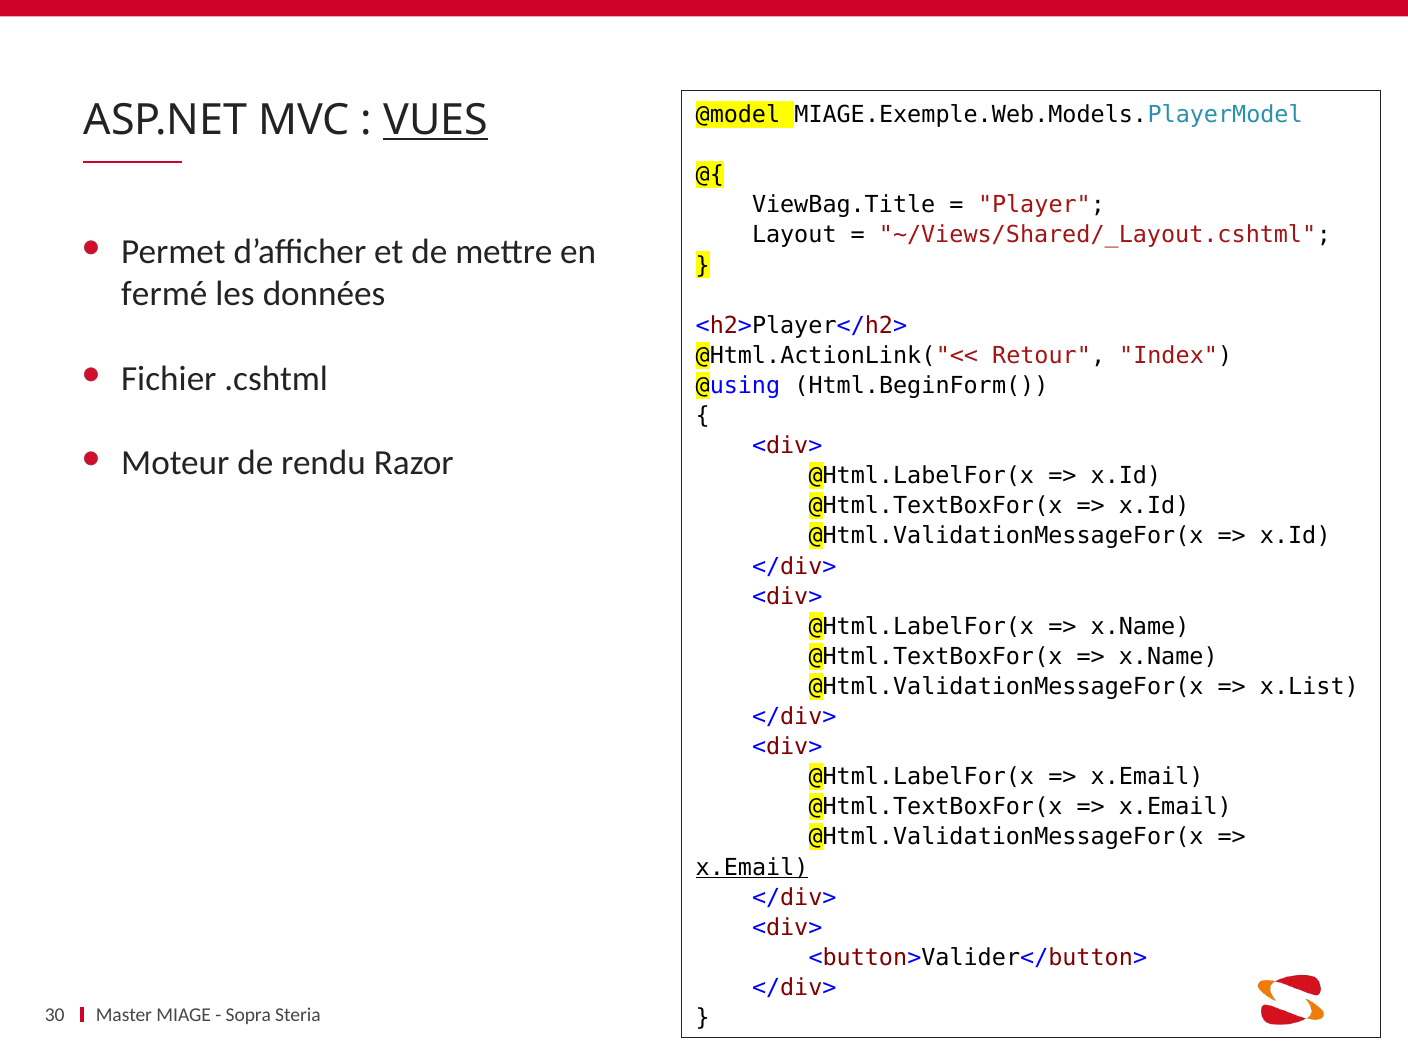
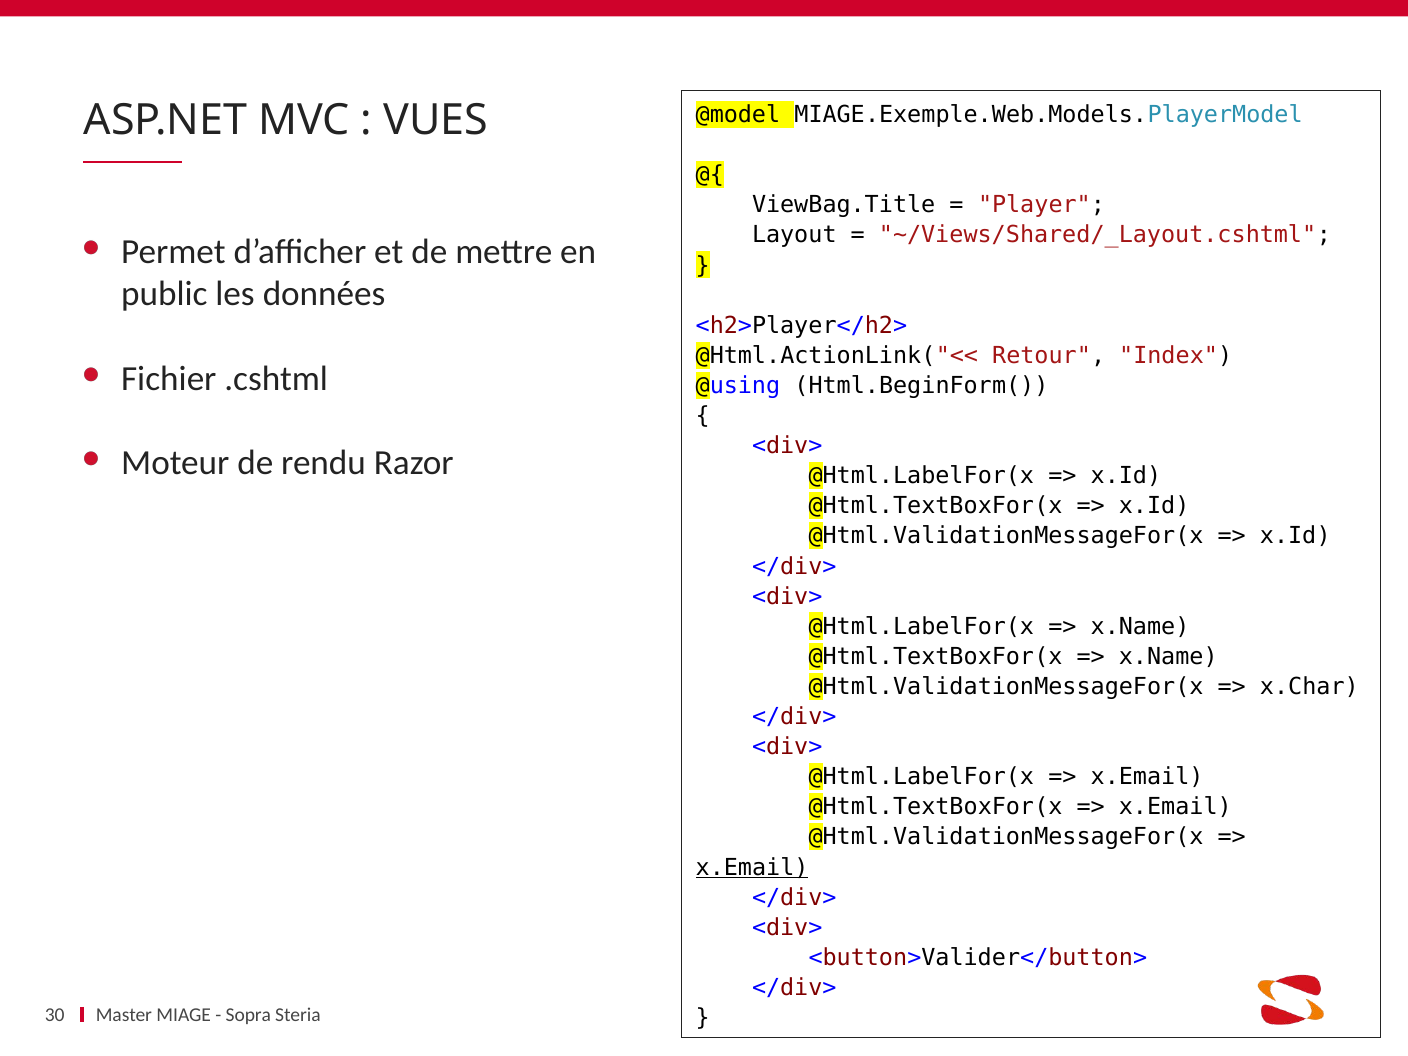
VUES underline: present -> none
fermé: fermé -> public
x.List: x.List -> x.Char
